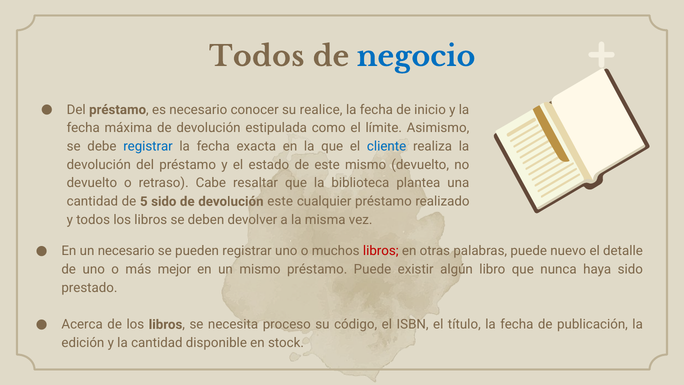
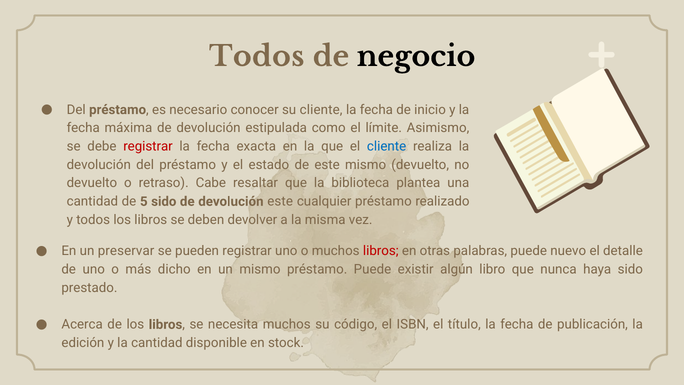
negocio colour: blue -> black
su realice: realice -> cliente
registrar at (148, 146) colour: blue -> red
un necesario: necesario -> preservar
mejor: mejor -> dicho
necesita proceso: proceso -> muchos
